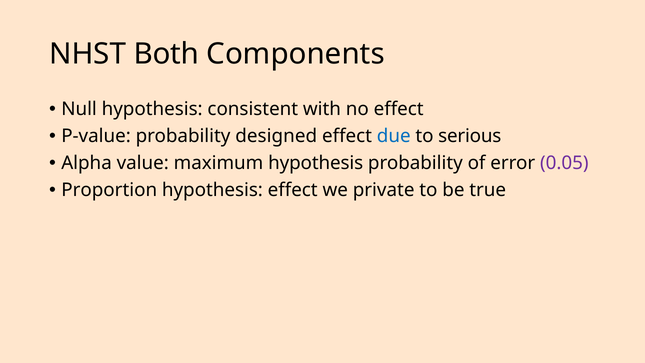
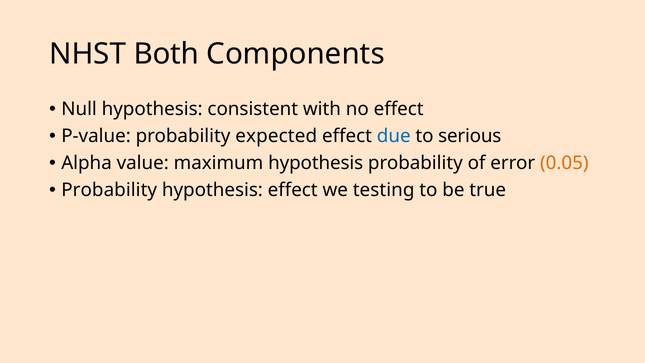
designed: designed -> expected
0.05 colour: purple -> orange
Proportion at (109, 190): Proportion -> Probability
private: private -> testing
